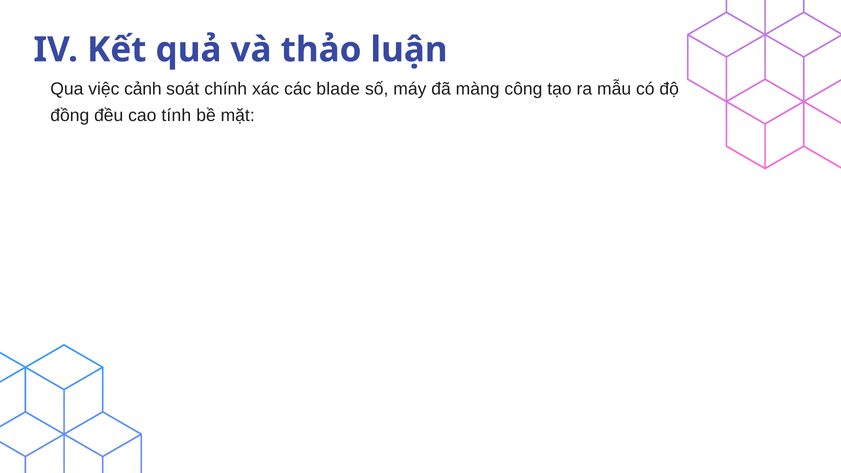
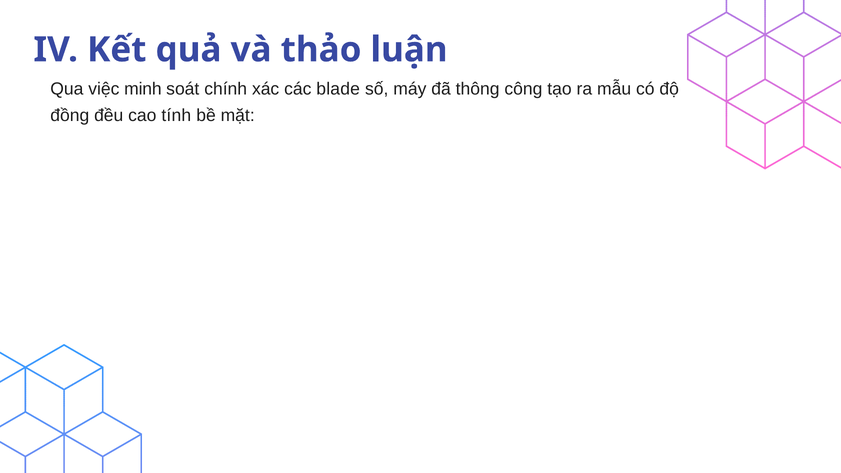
cảnh: cảnh -> minh
màng: màng -> thông
